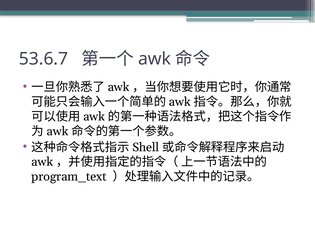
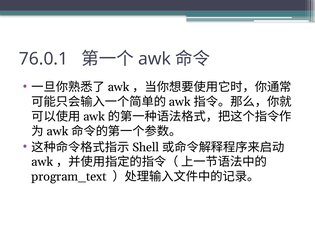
53.6.7: 53.6.7 -> 76.0.1
